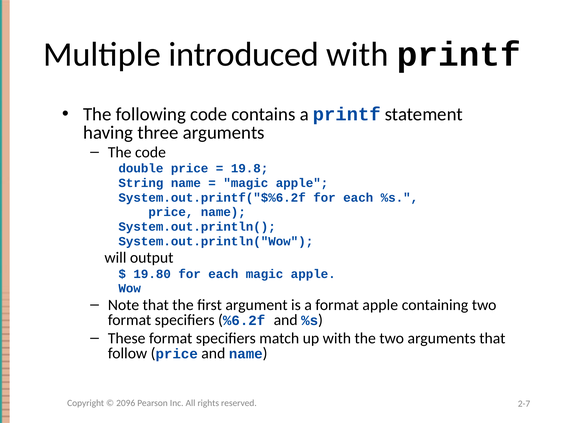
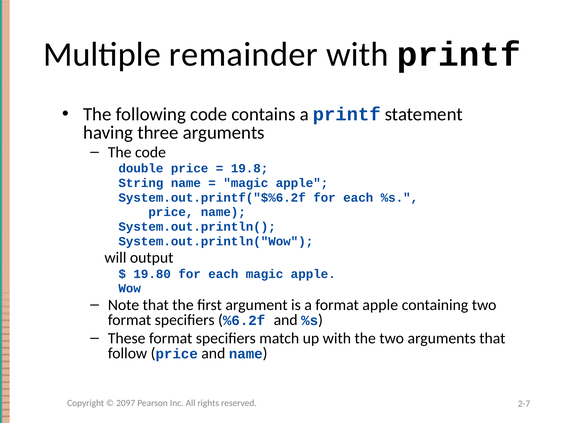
introduced: introduced -> remainder
2096: 2096 -> 2097
